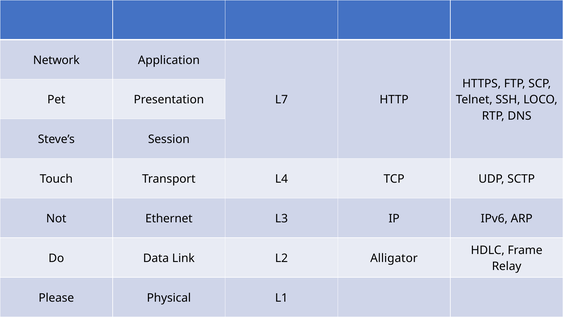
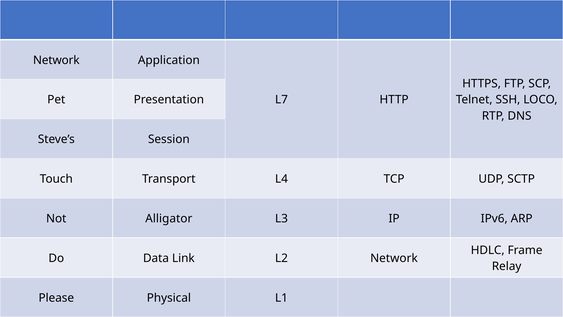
Ethernet: Ethernet -> Alligator
L2 Alligator: Alligator -> Network
